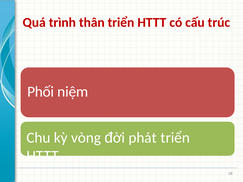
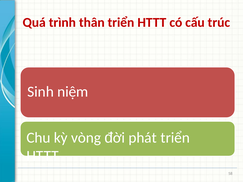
Phối: Phối -> Sinh
